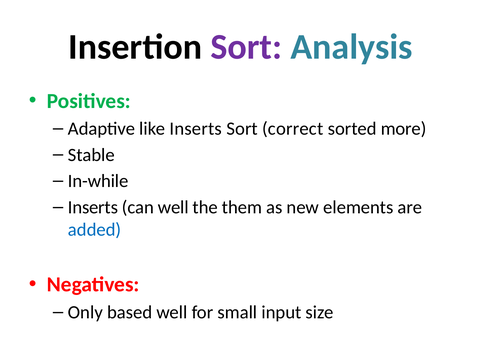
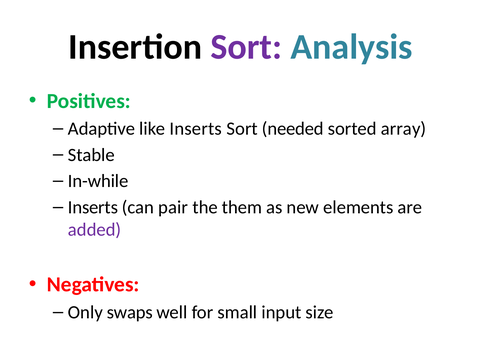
correct: correct -> needed
more: more -> array
can well: well -> pair
added colour: blue -> purple
based: based -> swaps
